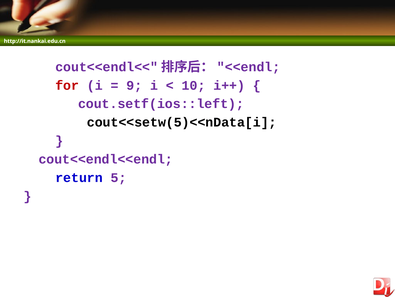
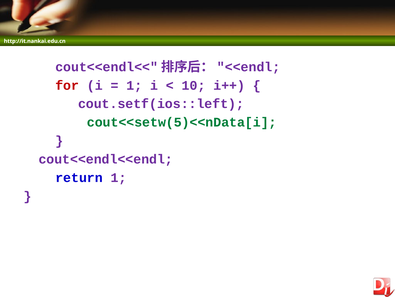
9 at (134, 85): 9 -> 1
cout<<setw(5)<<nData[i colour: black -> green
return 5: 5 -> 1
